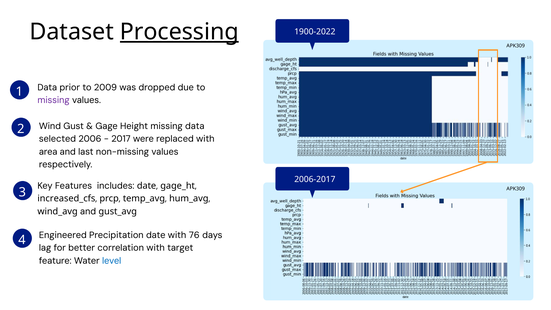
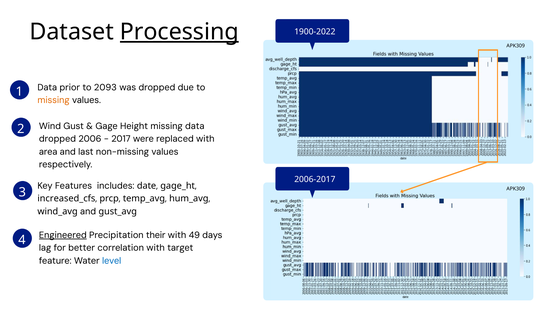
2009: 2009 -> 2093
missing at (54, 100) colour: purple -> orange
selected at (57, 139): selected -> dropped
Engineered underline: none -> present
Precipitation date: date -> their
76: 76 -> 49
